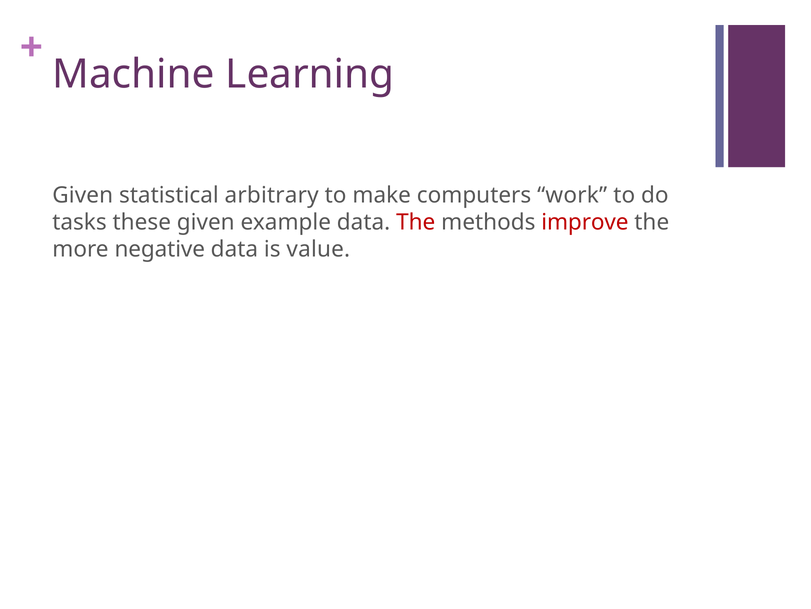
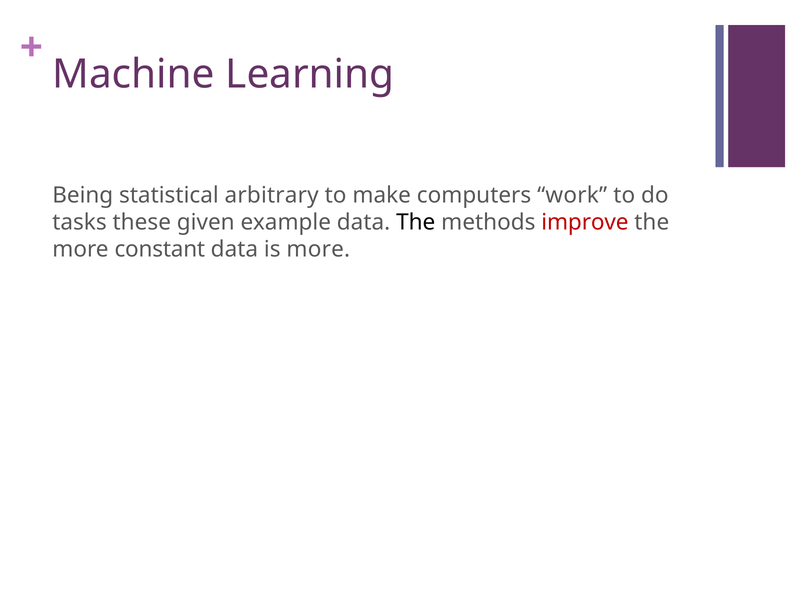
Given at (83, 195): Given -> Being
The at (416, 222) colour: red -> black
negative: negative -> constant
is value: value -> more
